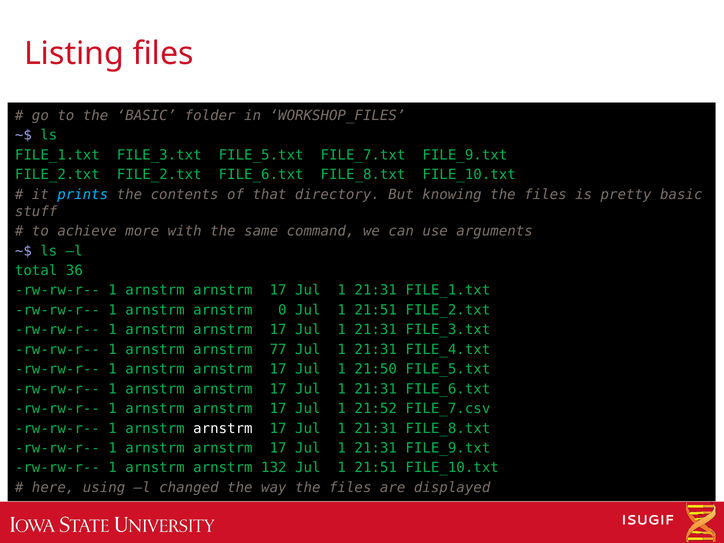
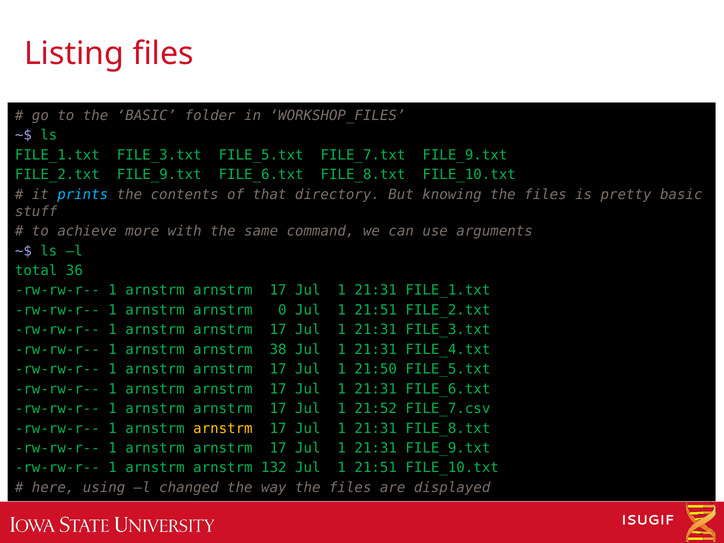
FILE_2.txt FILE_2.txt: FILE_2.txt -> FILE_9.txt
77: 77 -> 38
arnstrm at (223, 428) colour: white -> yellow
